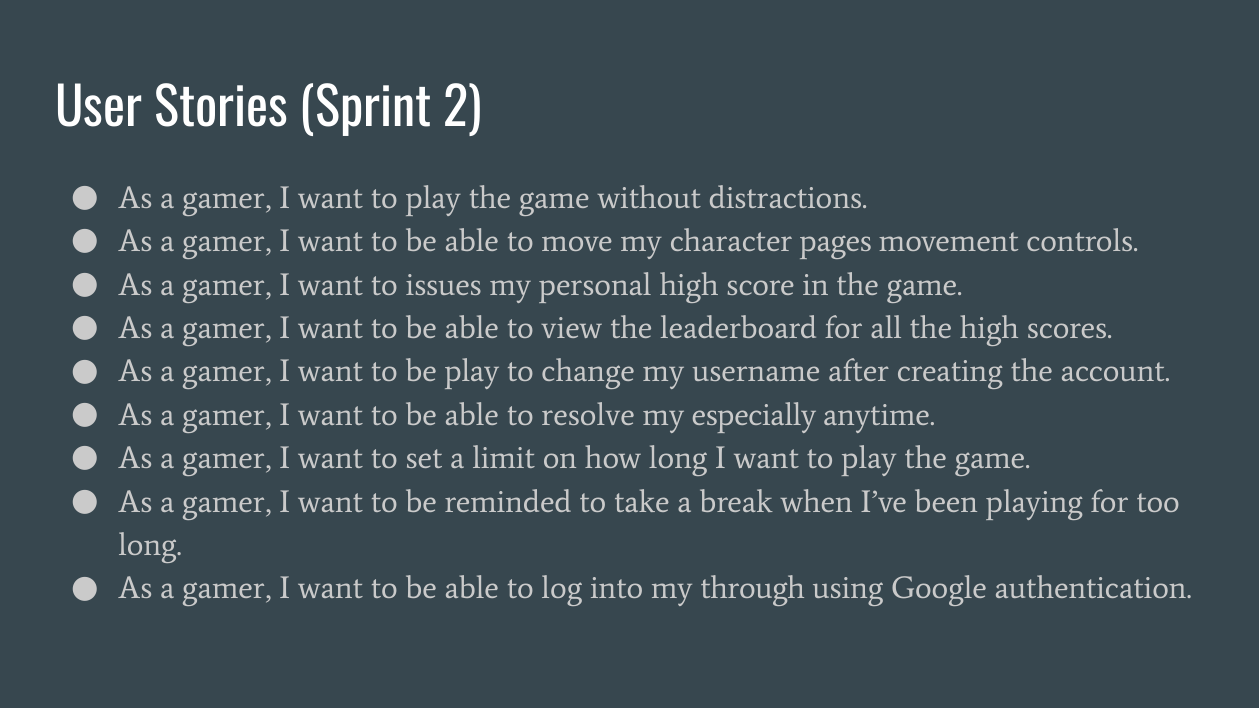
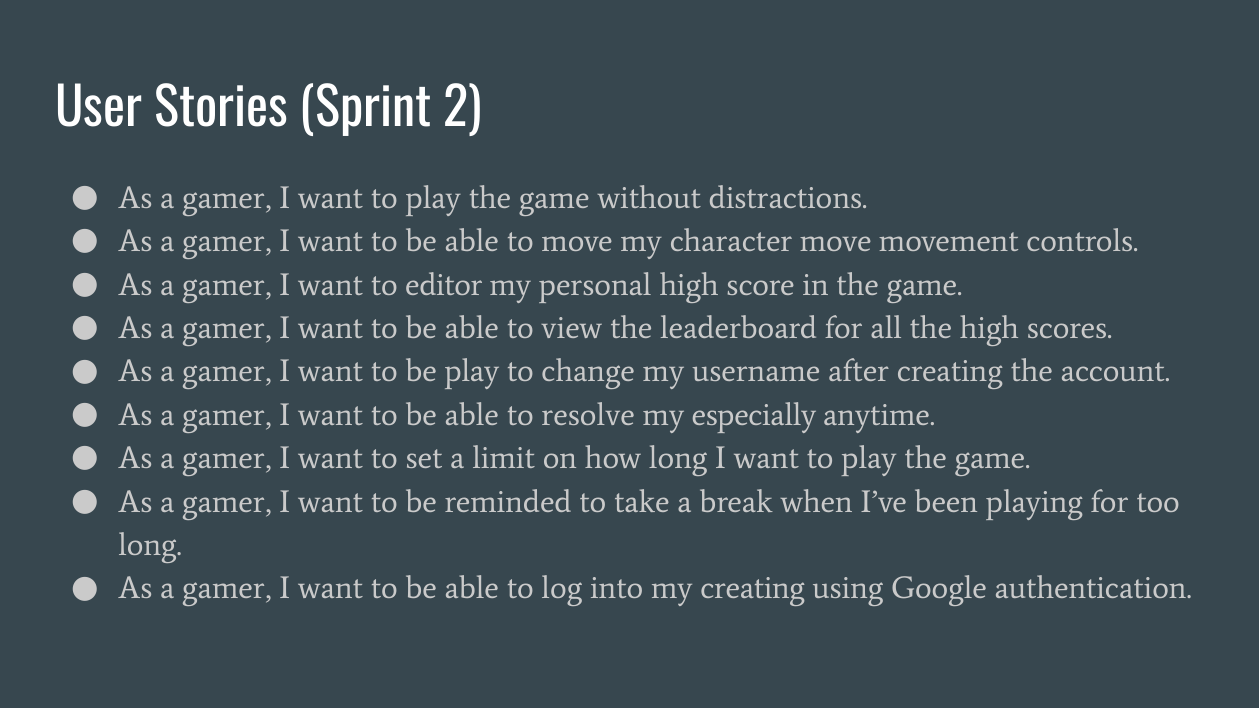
character pages: pages -> move
issues: issues -> editor
my through: through -> creating
